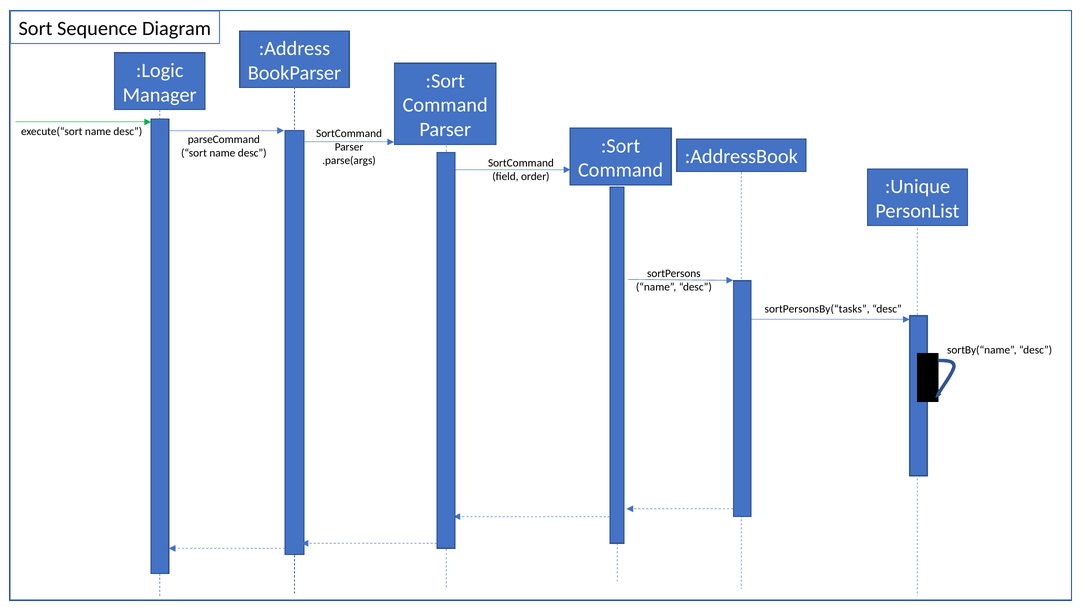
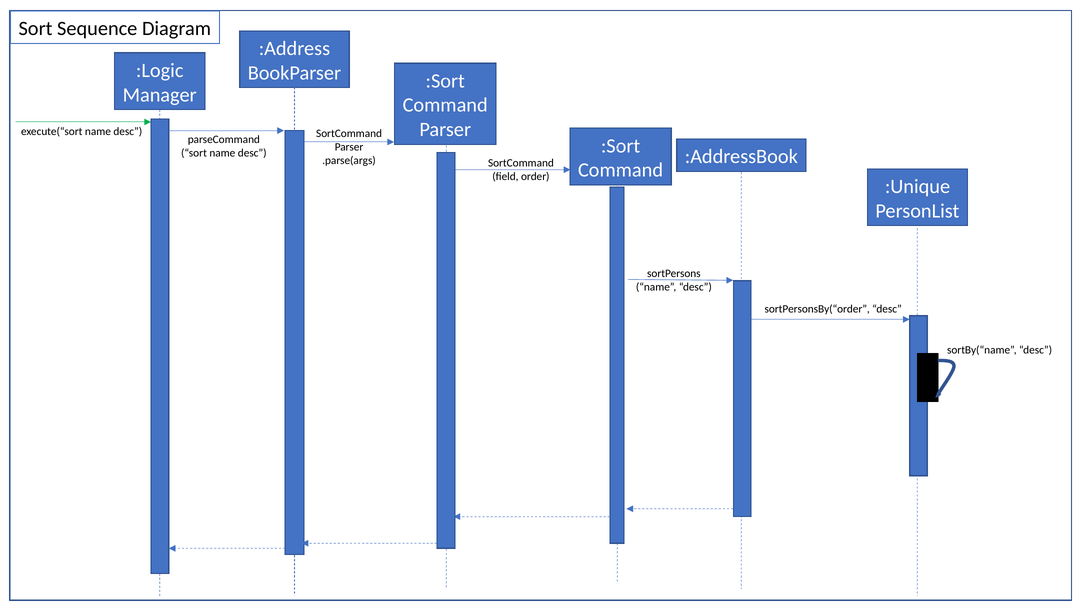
sortPersonsBy(“tasks: sortPersonsBy(“tasks -> sortPersonsBy(“order
